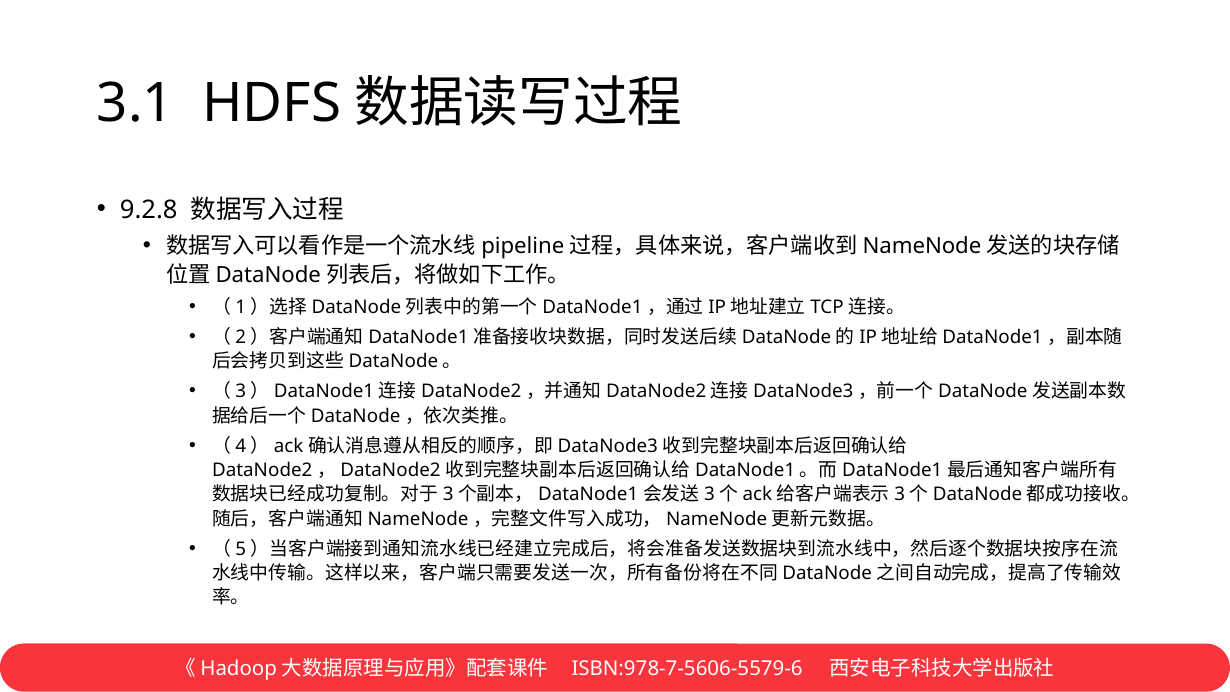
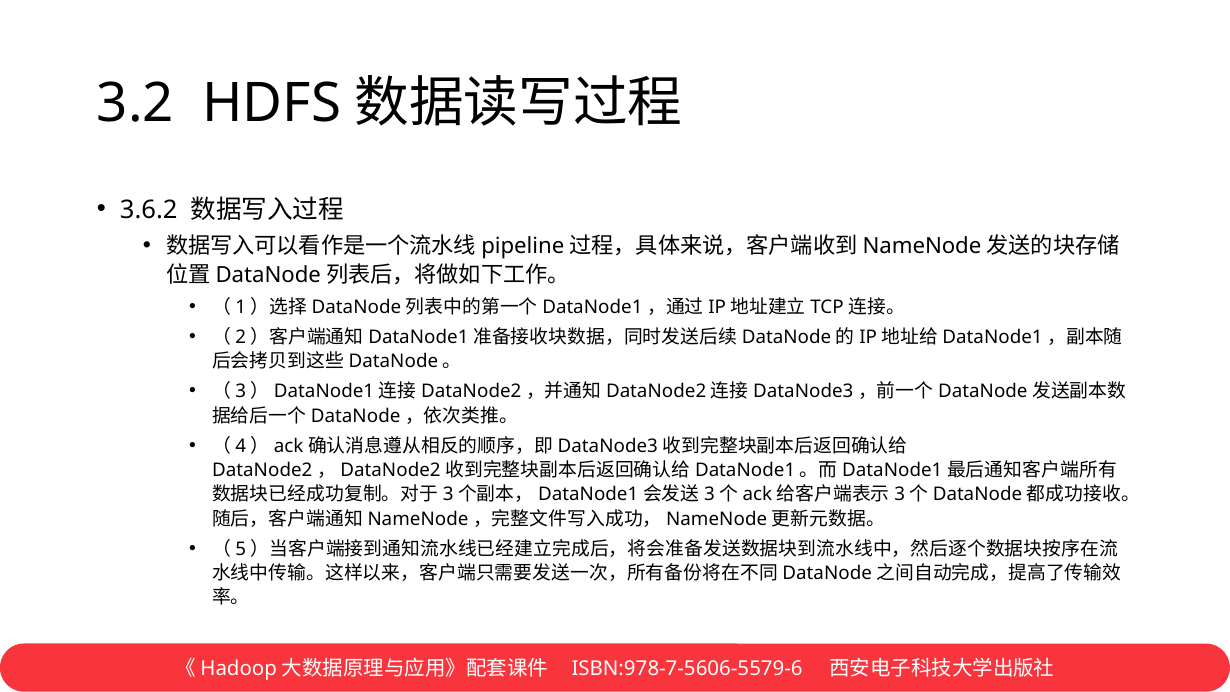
3.1: 3.1 -> 3.2
9.2.8: 9.2.8 -> 3.6.2
